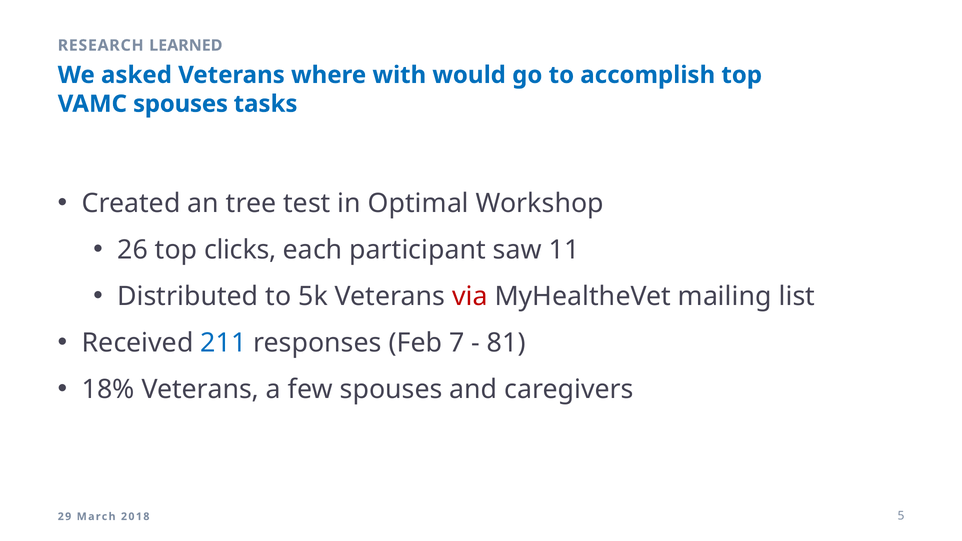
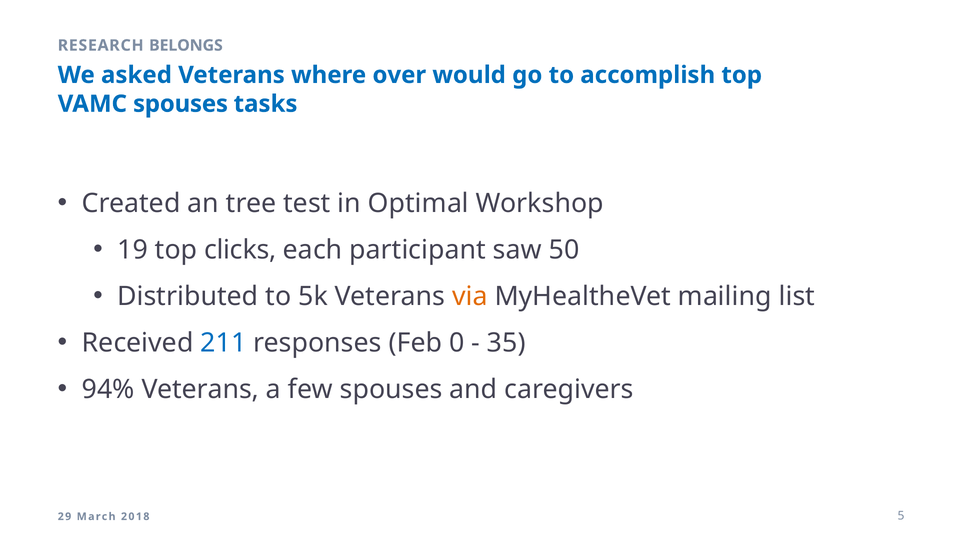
LEARNED: LEARNED -> BELONGS
with: with -> over
26: 26 -> 19
11: 11 -> 50
via colour: red -> orange
7: 7 -> 0
81: 81 -> 35
18%: 18% -> 94%
